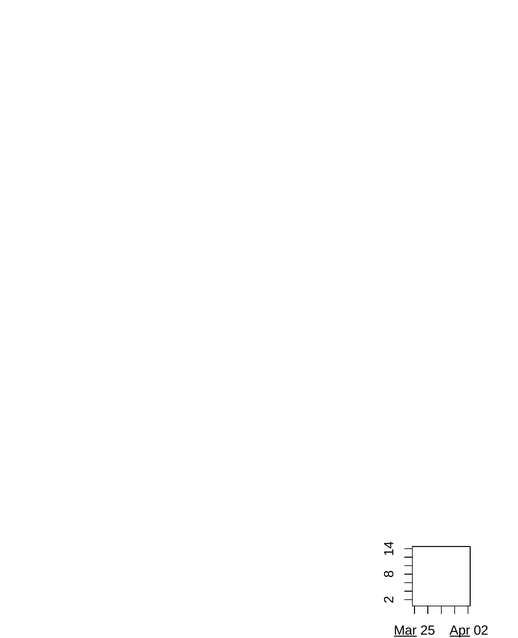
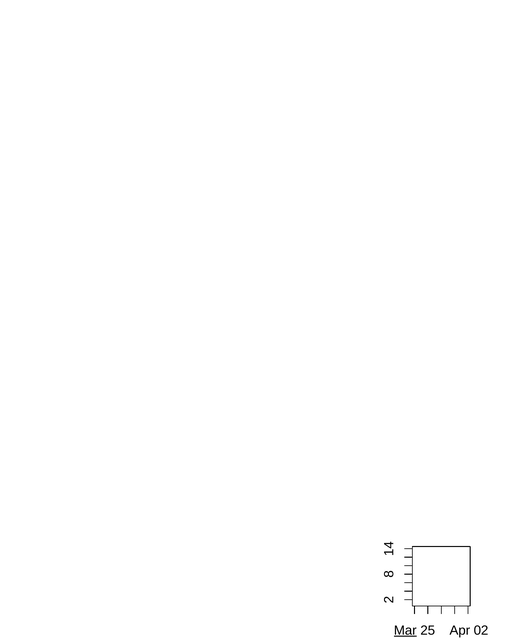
Apr underline: present -> none
